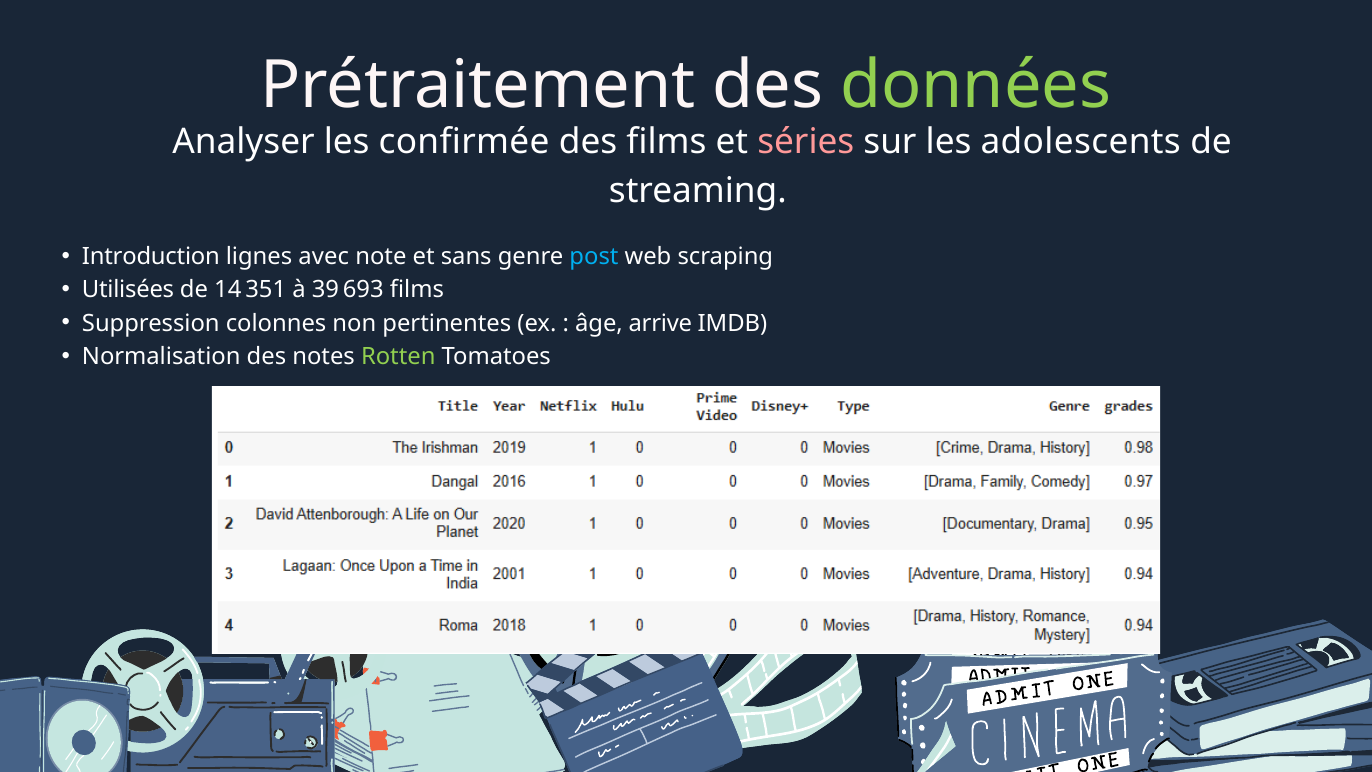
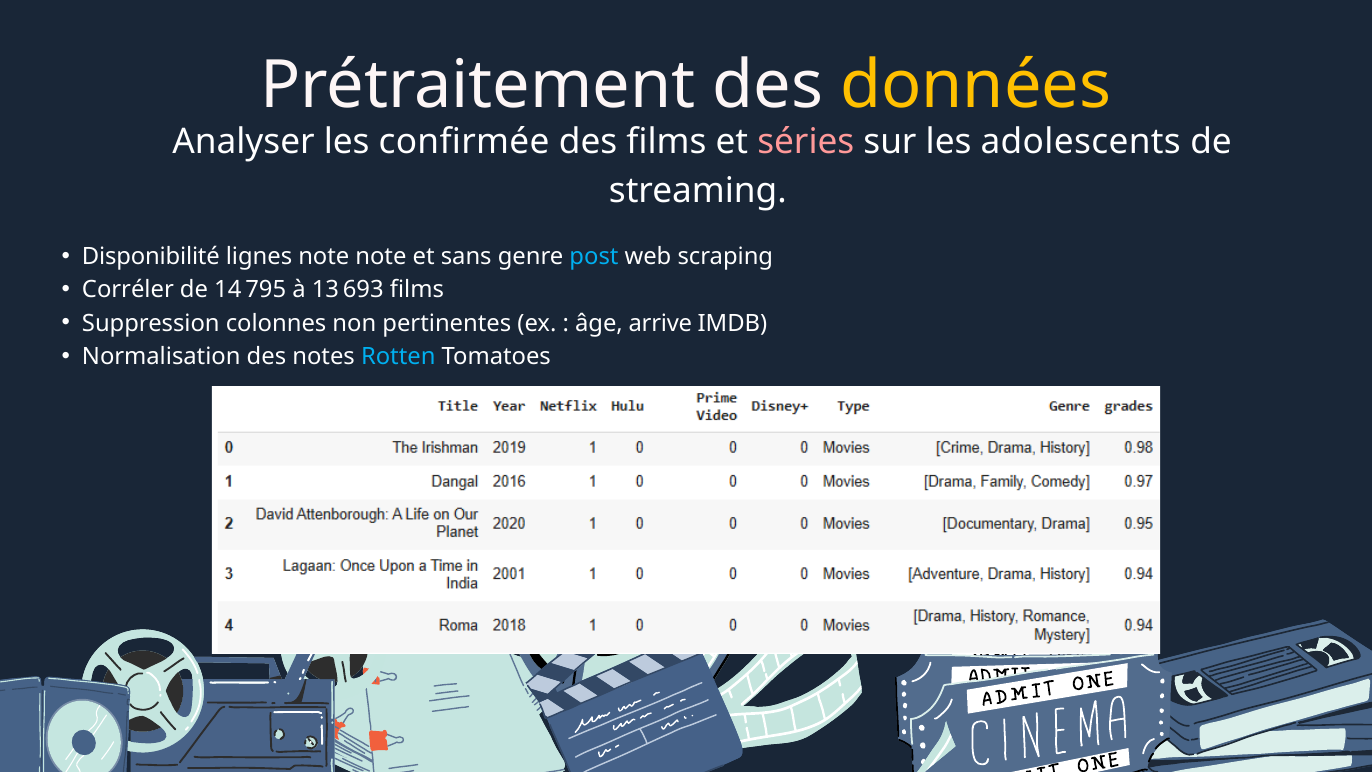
données colour: light green -> yellow
Introduction: Introduction -> Disponibilité
lignes avec: avec -> note
Utilisées: Utilisées -> Corréler
351: 351 -> 795
39: 39 -> 13
Rotten colour: light green -> light blue
